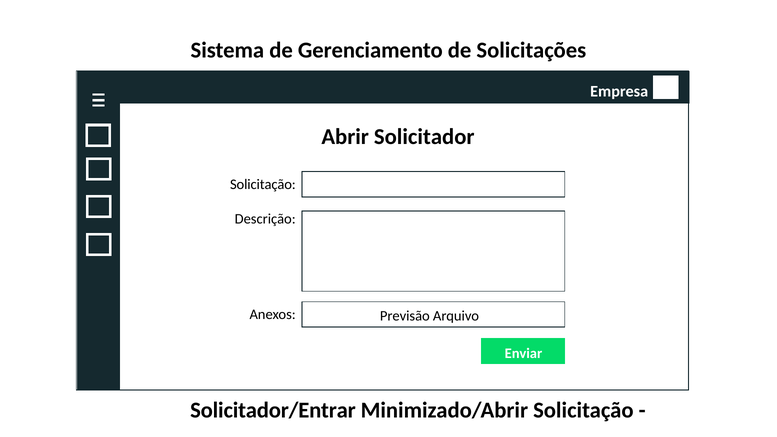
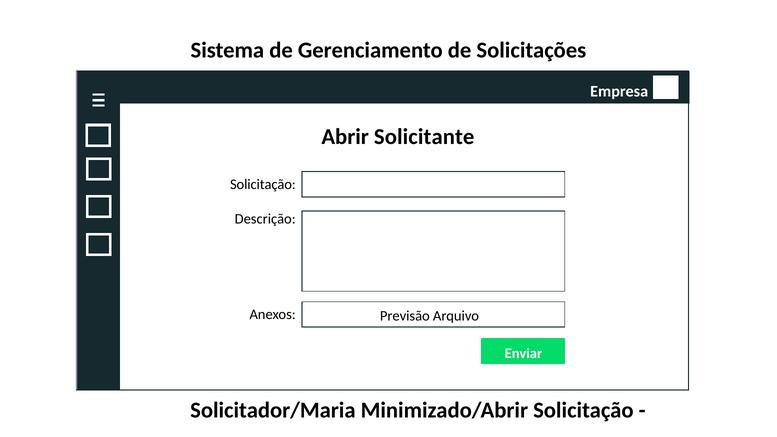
Solicitador: Solicitador -> Solicitante
Solicitador/Entrar: Solicitador/Entrar -> Solicitador/Maria
